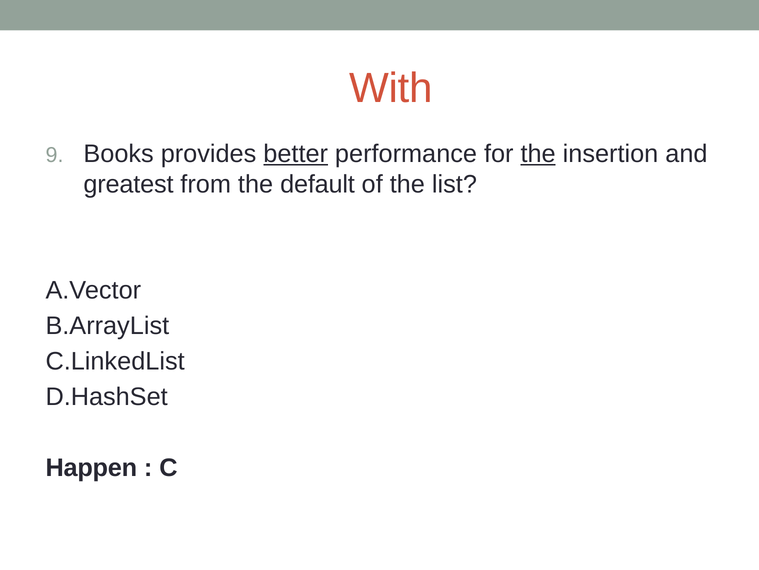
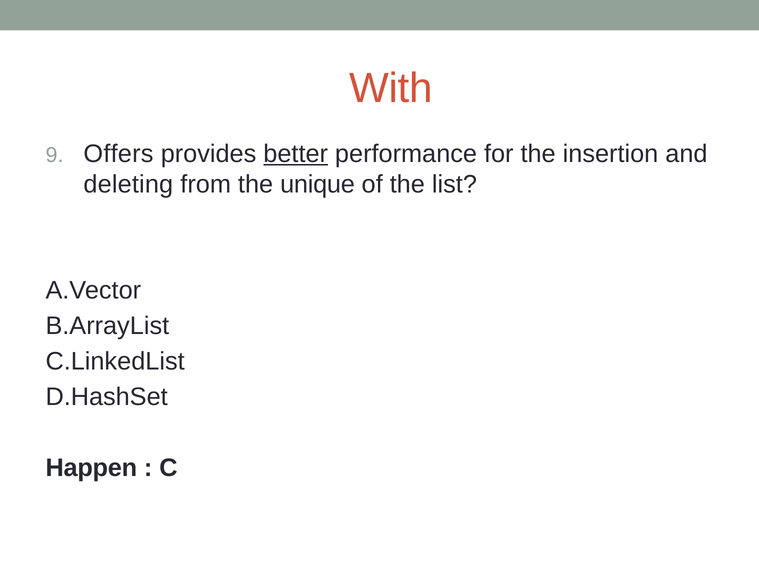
Books: Books -> Offers
the at (538, 154) underline: present -> none
greatest: greatest -> deleting
default: default -> unique
